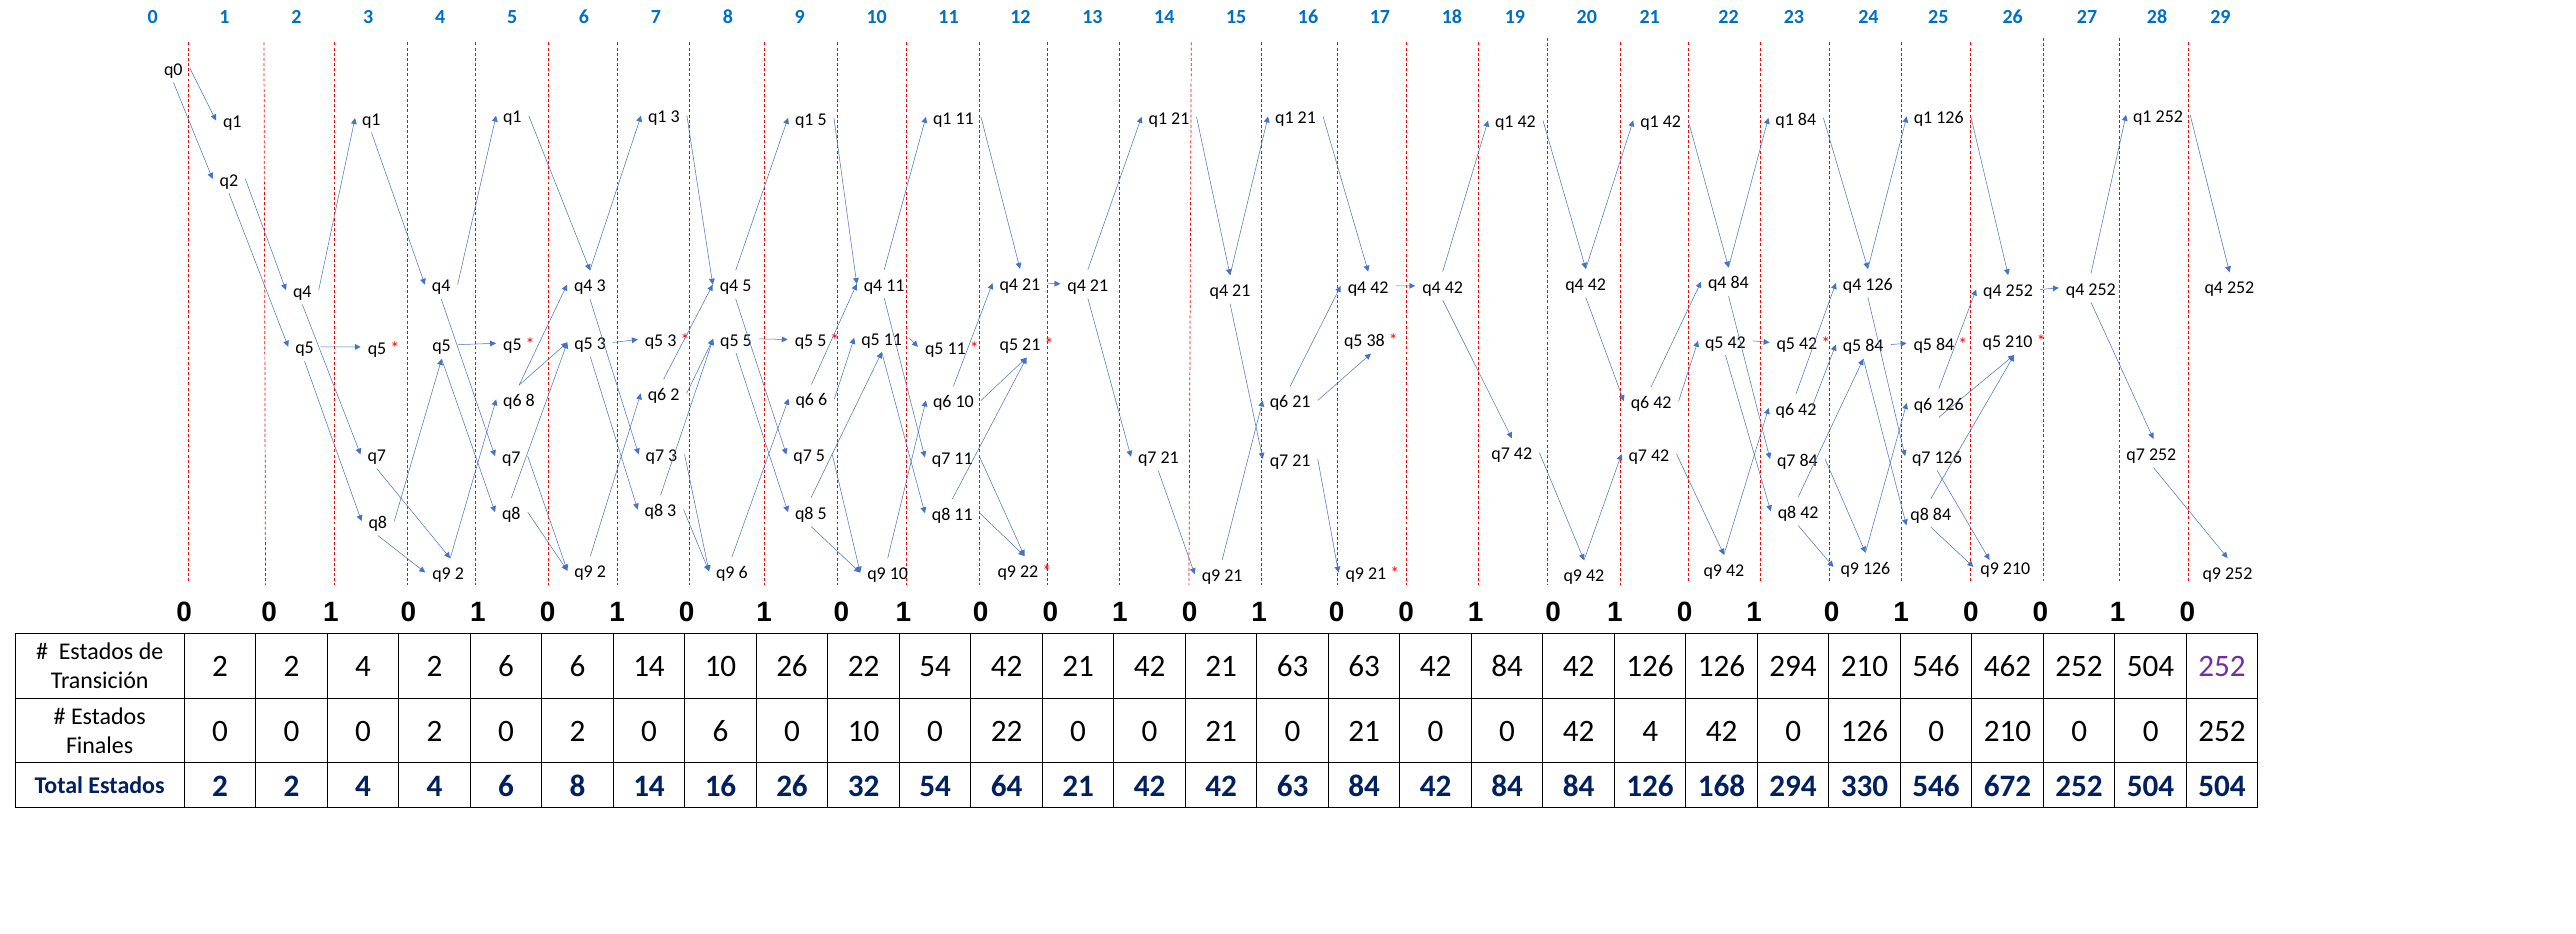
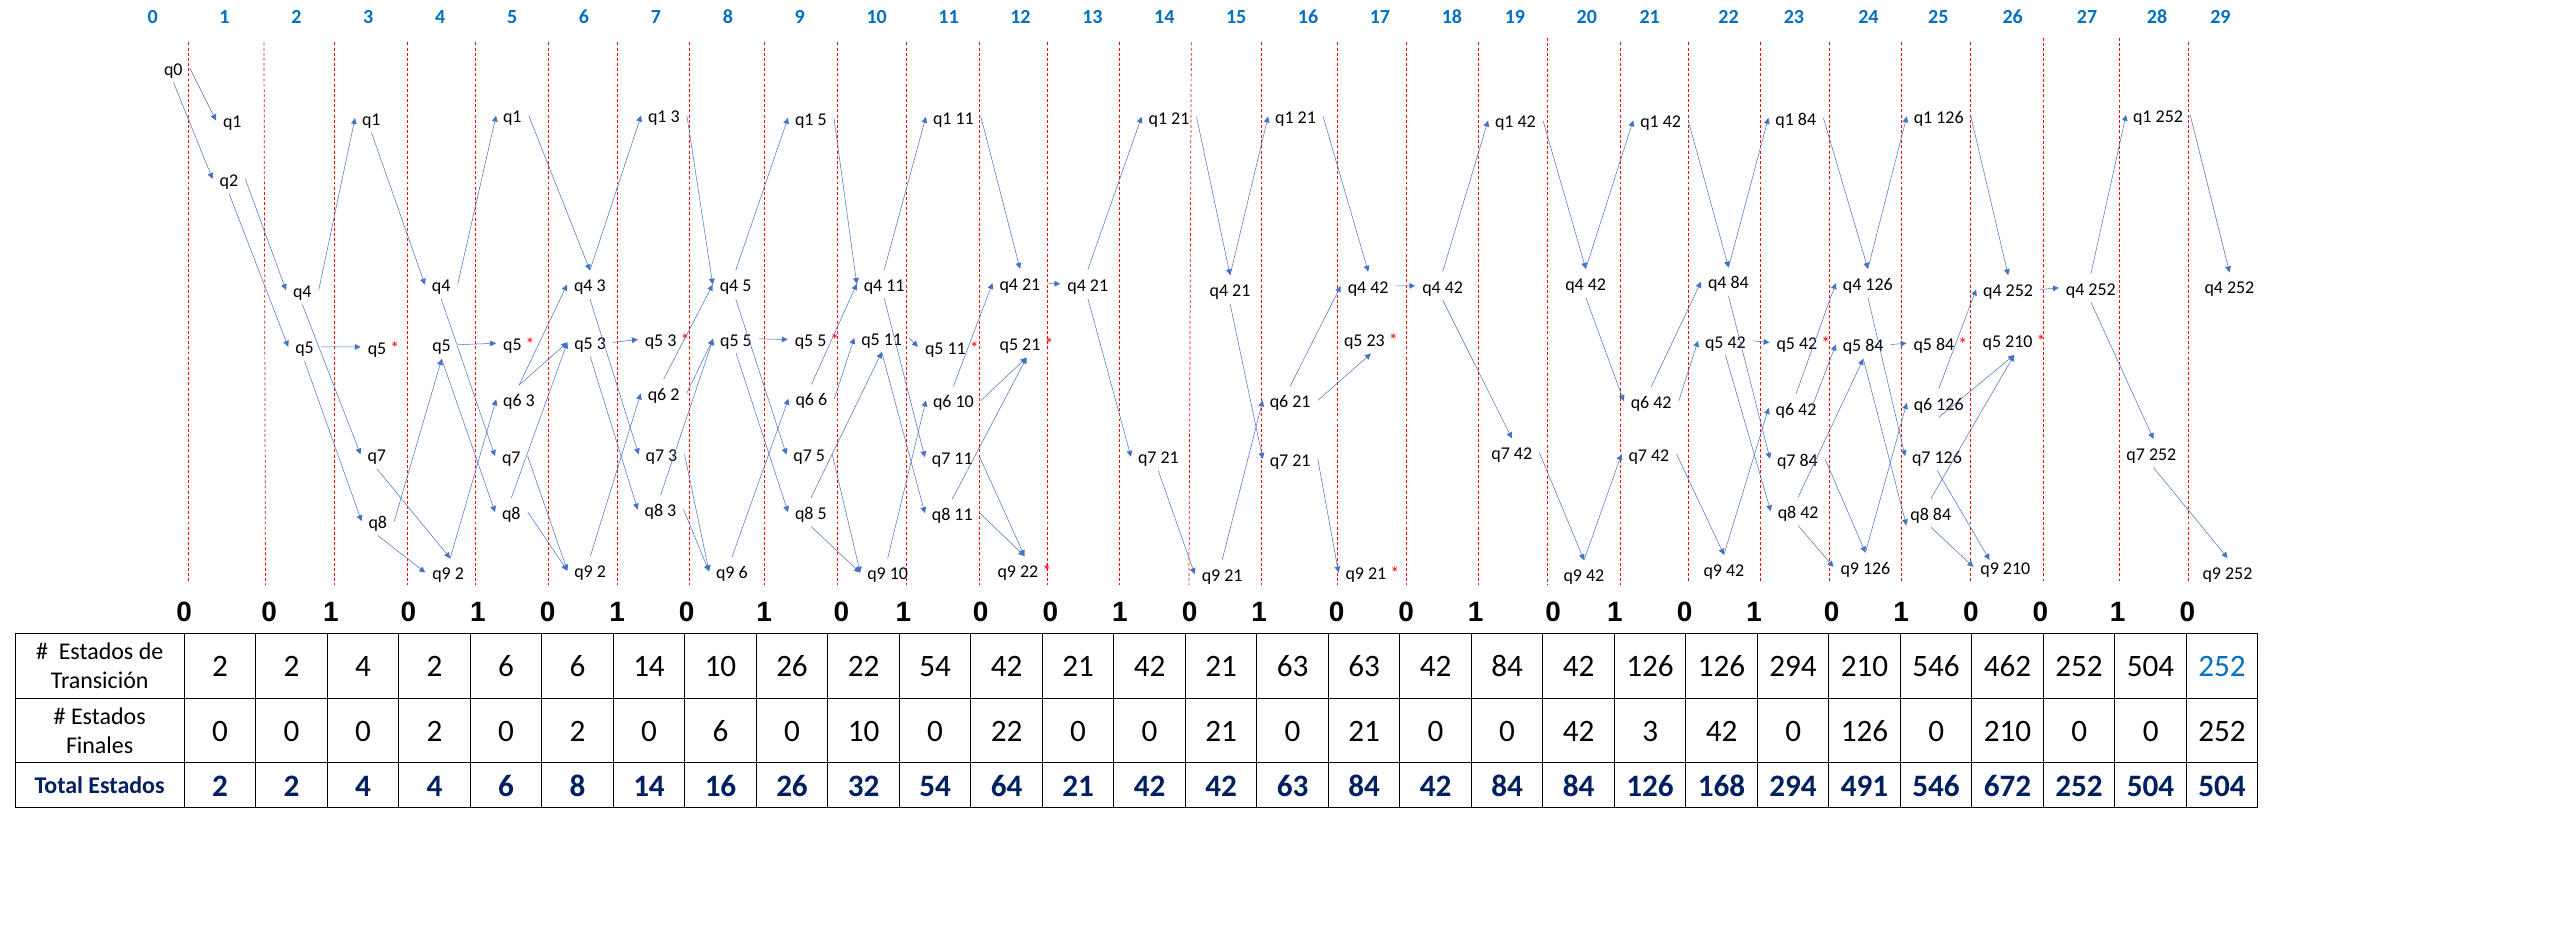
q5 38: 38 -> 23
q6 8: 8 -> 3
252 at (2222, 666) colour: purple -> blue
42 4: 4 -> 3
330: 330 -> 491
